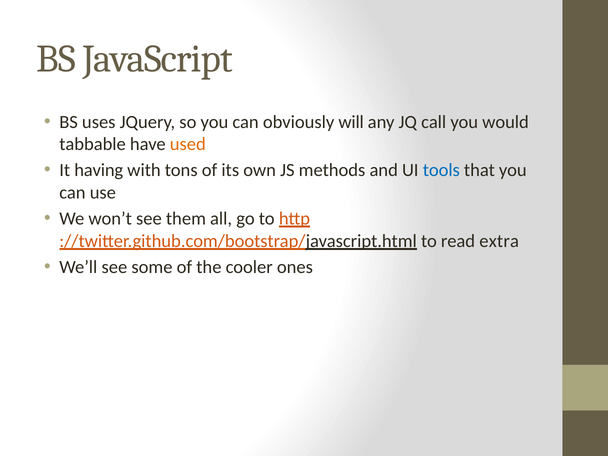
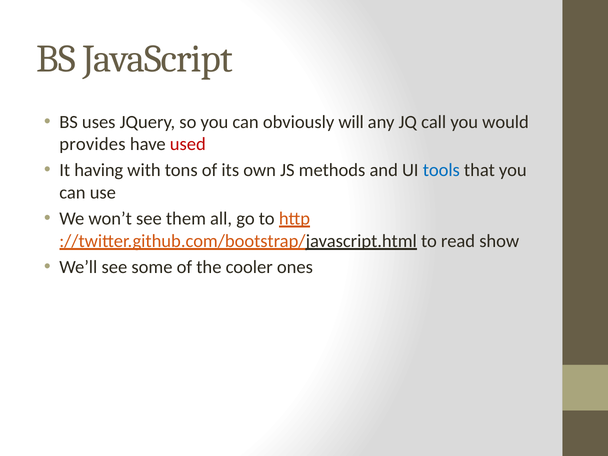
tabbable: tabbable -> provides
used colour: orange -> red
extra: extra -> show
